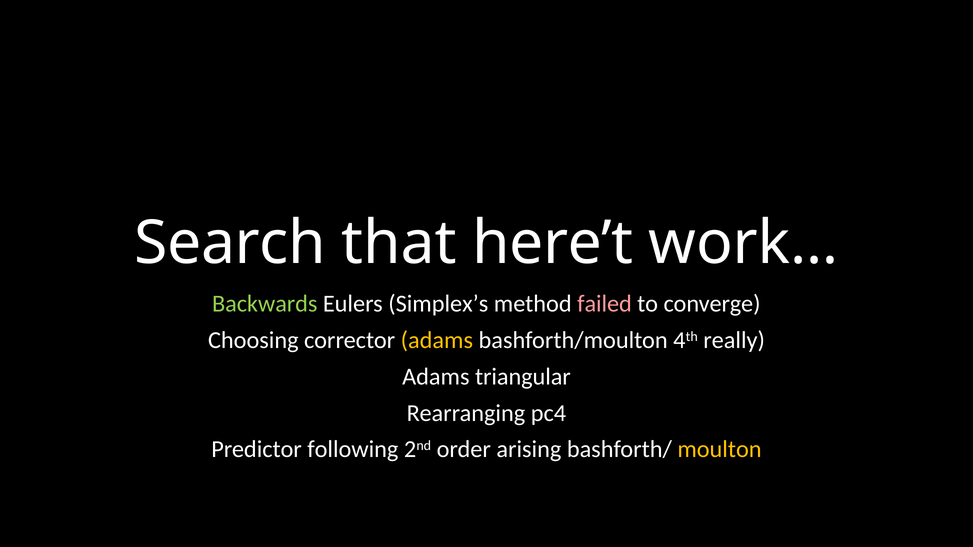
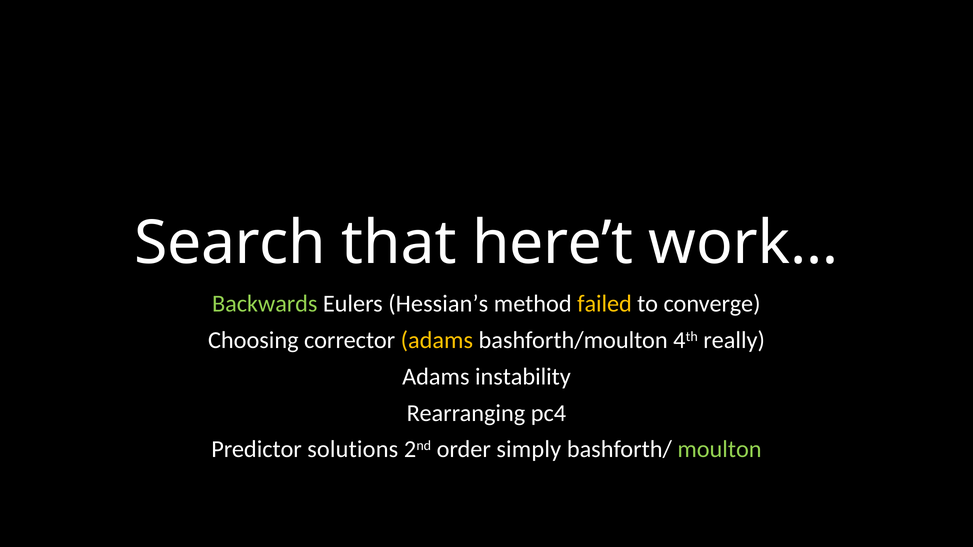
Simplex’s: Simplex’s -> Hessian’s
failed colour: pink -> yellow
triangular: triangular -> instability
following: following -> solutions
arising: arising -> simply
moulton colour: yellow -> light green
